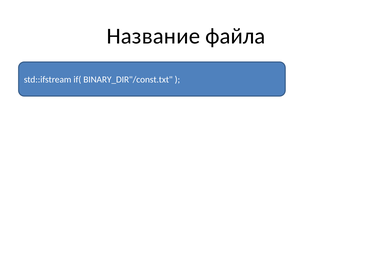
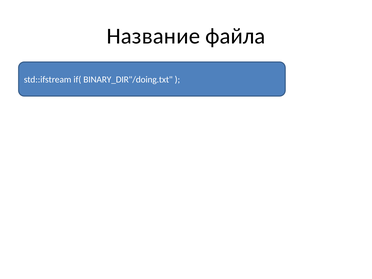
BINARY_DIR"/const.txt: BINARY_DIR"/const.txt -> BINARY_DIR"/doing.txt
